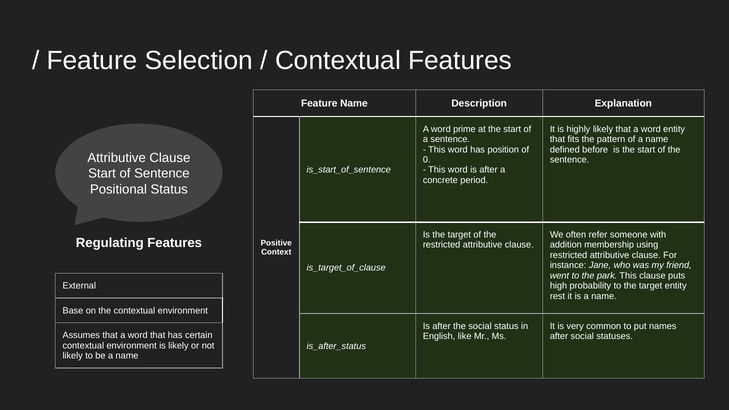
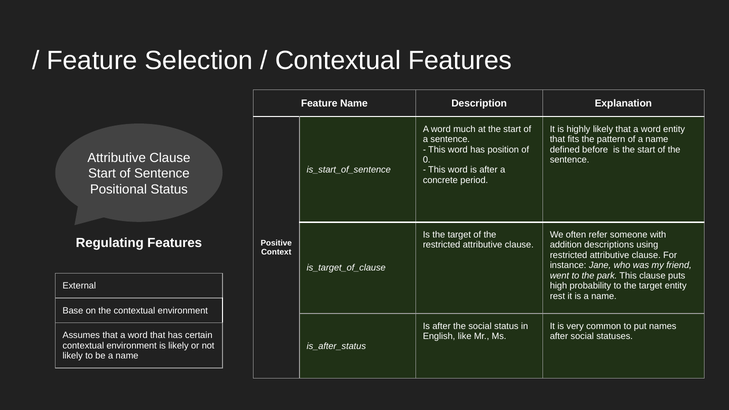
prime: prime -> much
membership: membership -> descriptions
